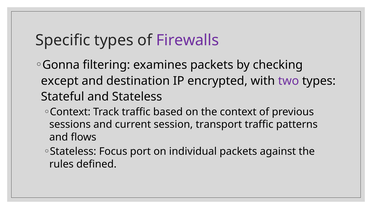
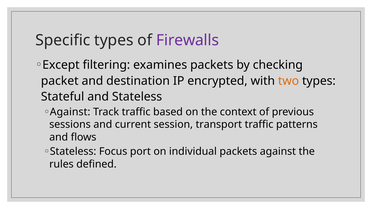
Gonna: Gonna -> Except
except: except -> packet
two colour: purple -> orange
Context at (70, 112): Context -> Against
